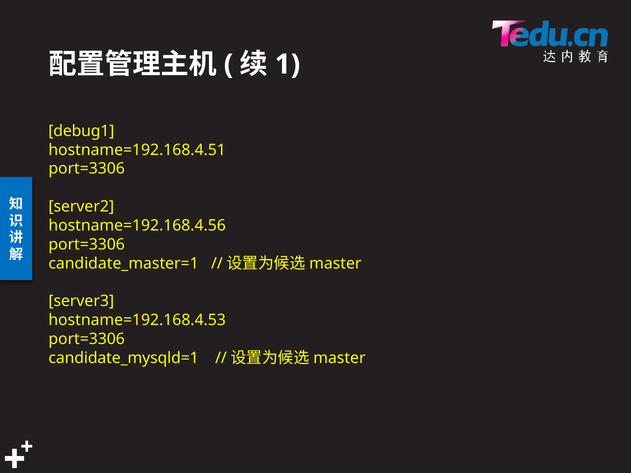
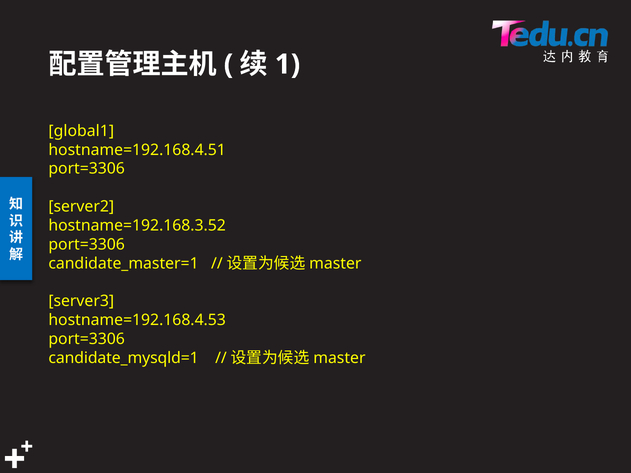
debug1: debug1 -> global1
hostname=192.168.4.56: hostname=192.168.4.56 -> hostname=192.168.3.52
